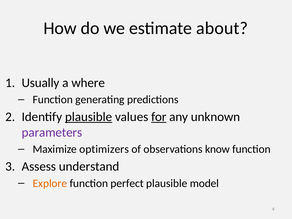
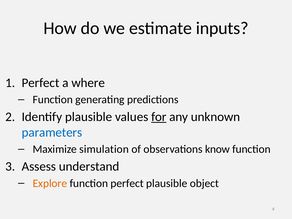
about: about -> inputs
Usually at (41, 83): Usually -> Perfect
plausible at (89, 117) underline: present -> none
parameters colour: purple -> blue
optimizers: optimizers -> simulation
model: model -> object
